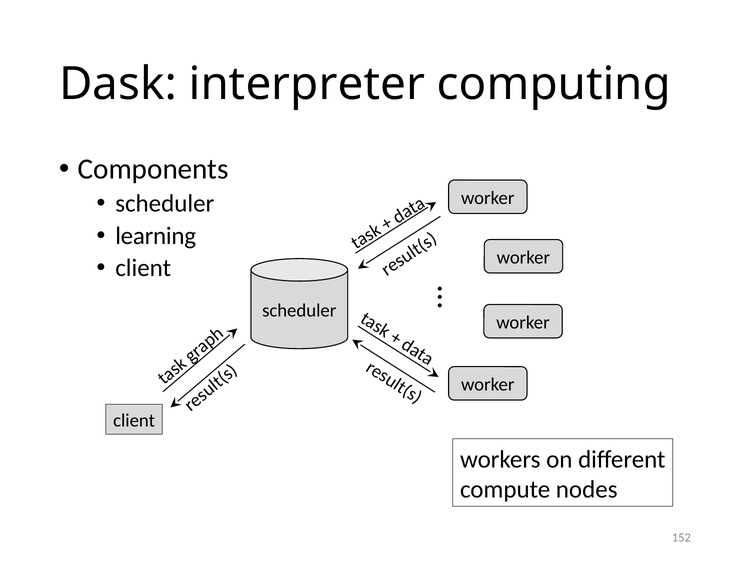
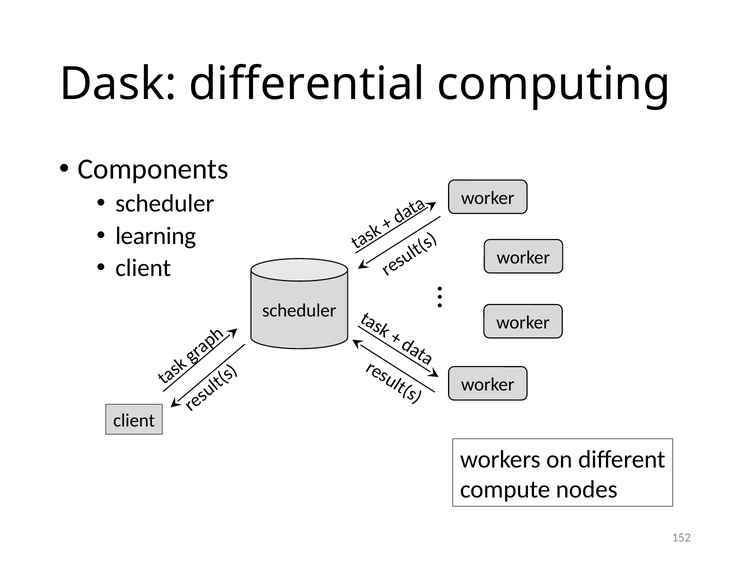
interpreter: interpreter -> differential
